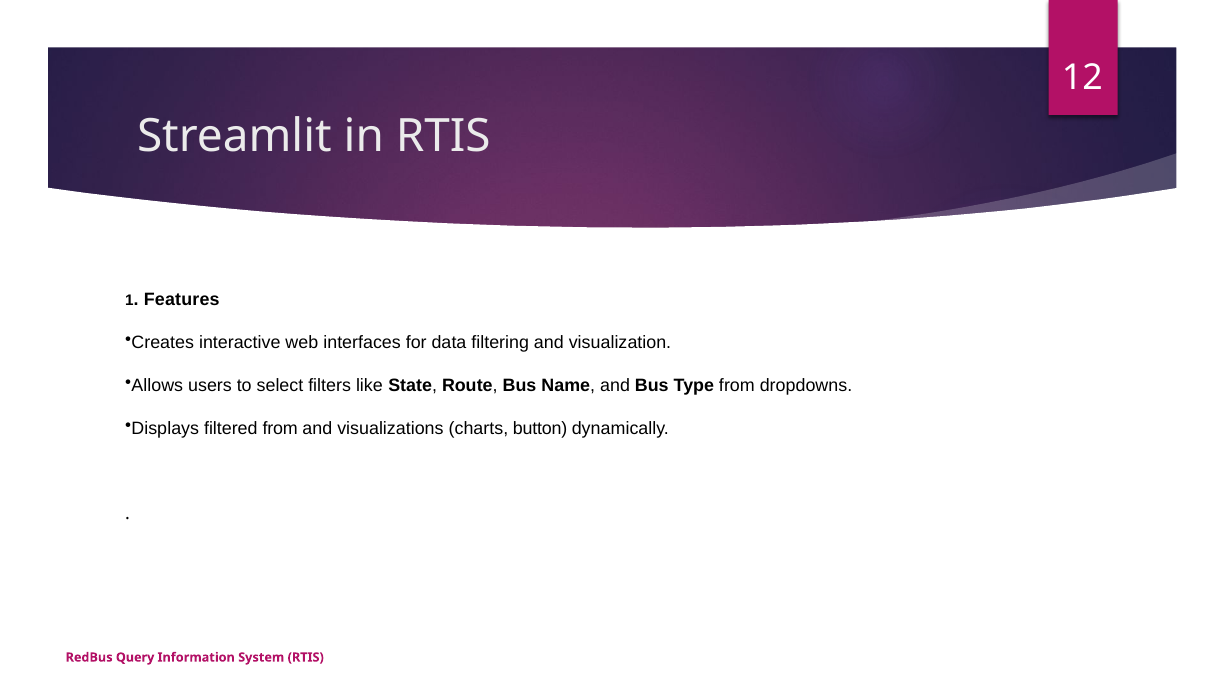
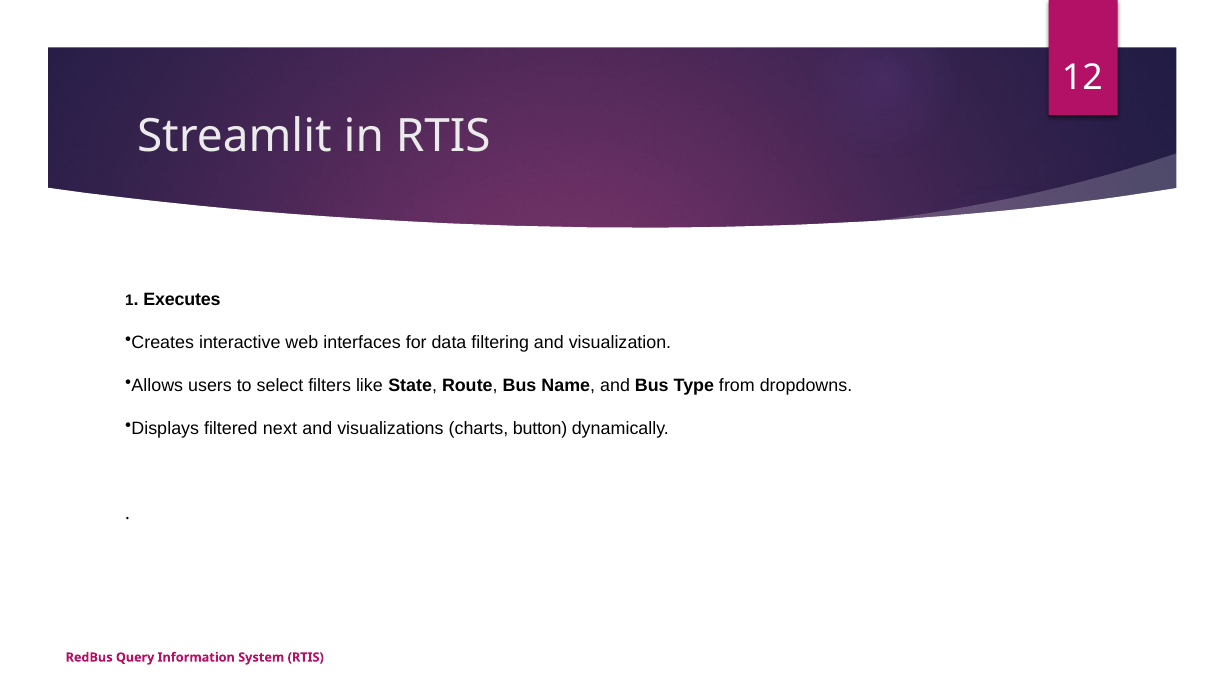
Features: Features -> Executes
filtered from: from -> next
